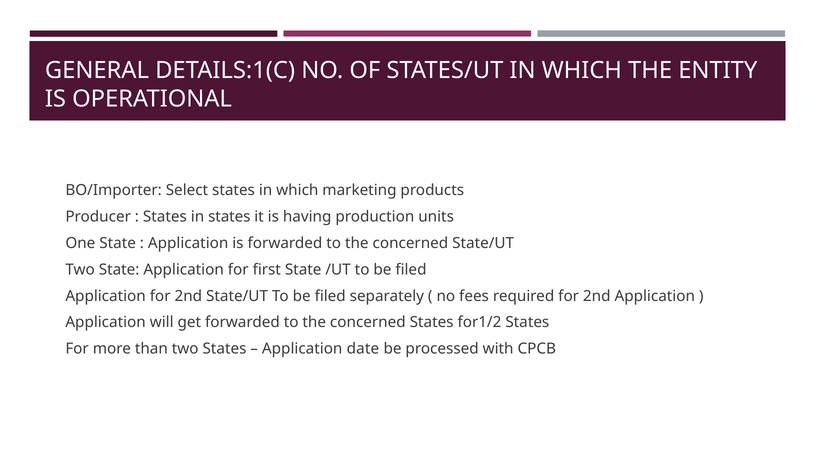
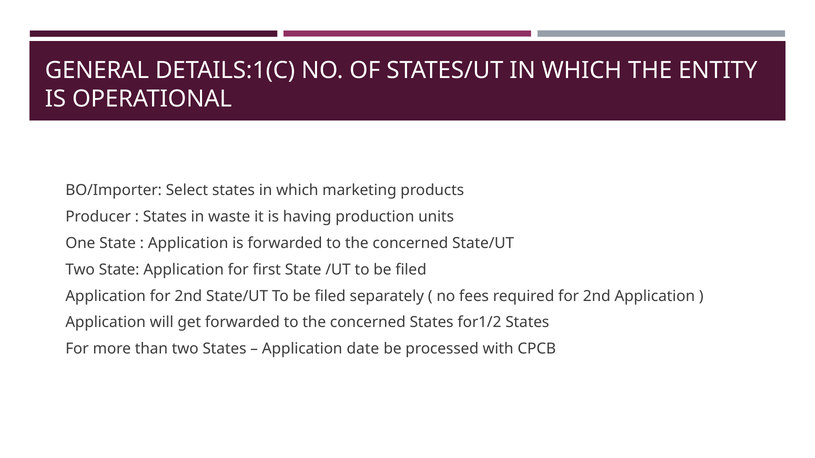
in states: states -> waste
